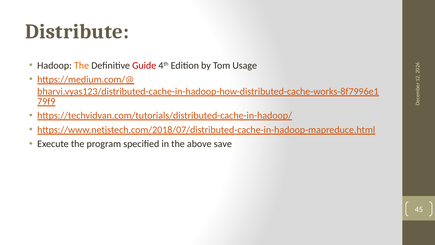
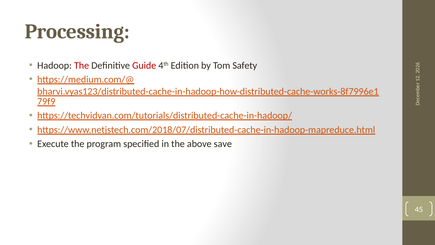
Distribute: Distribute -> Processing
The at (82, 65) colour: orange -> red
Usage: Usage -> Safety
